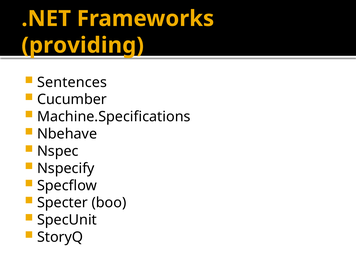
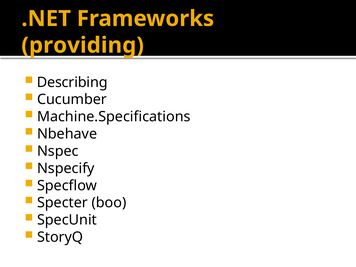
Sentences: Sentences -> Describing
